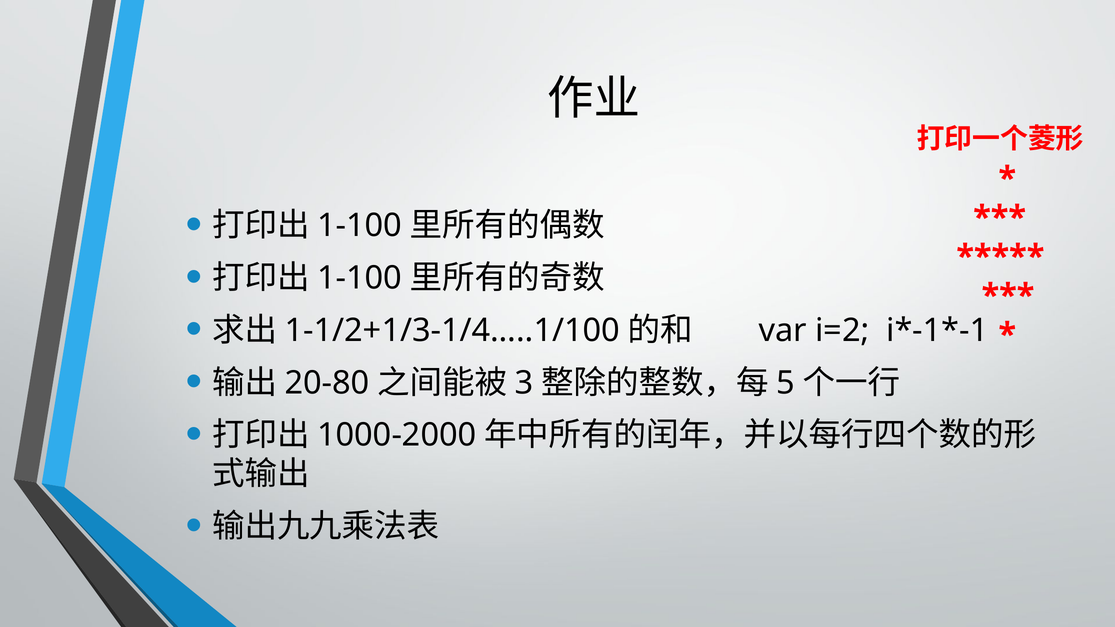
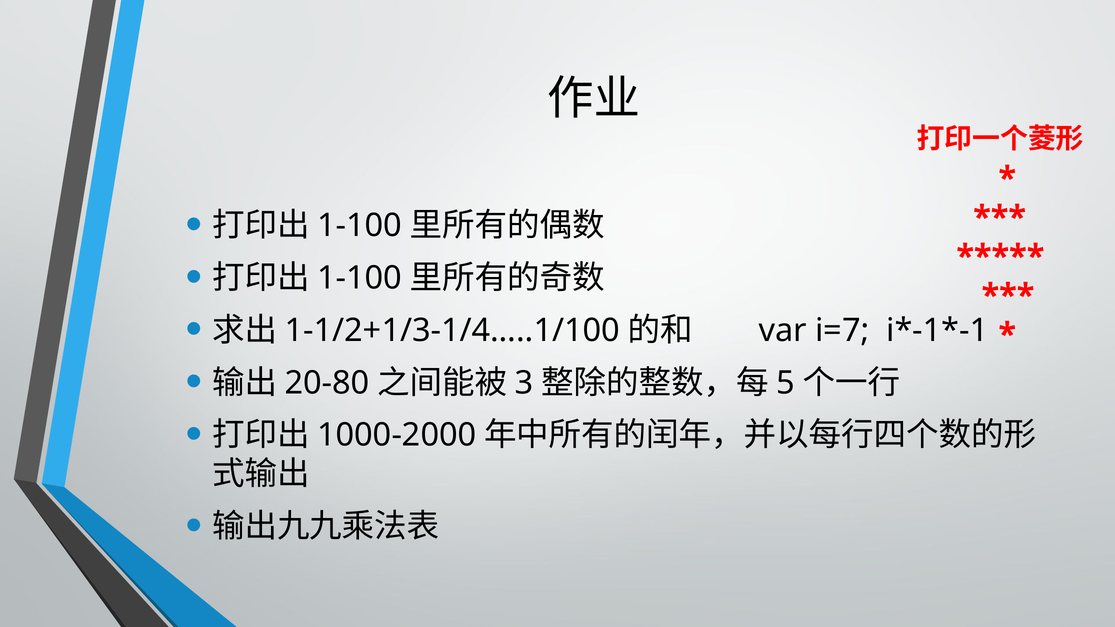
i=2: i=2 -> i=7
